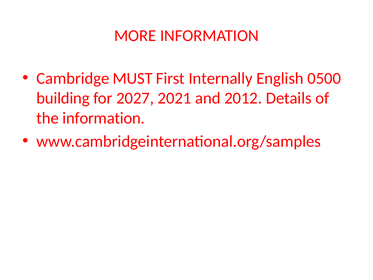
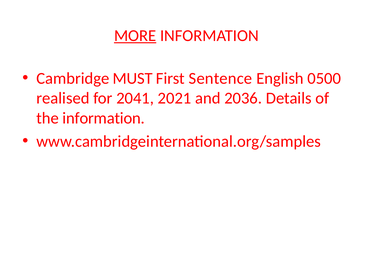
MORE underline: none -> present
Internally: Internally -> Sentence
building: building -> realised
2027: 2027 -> 2041
2012: 2012 -> 2036
